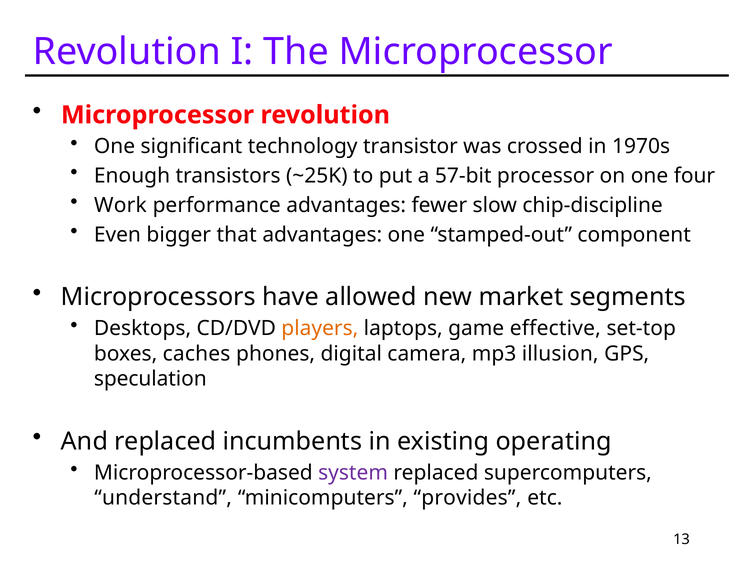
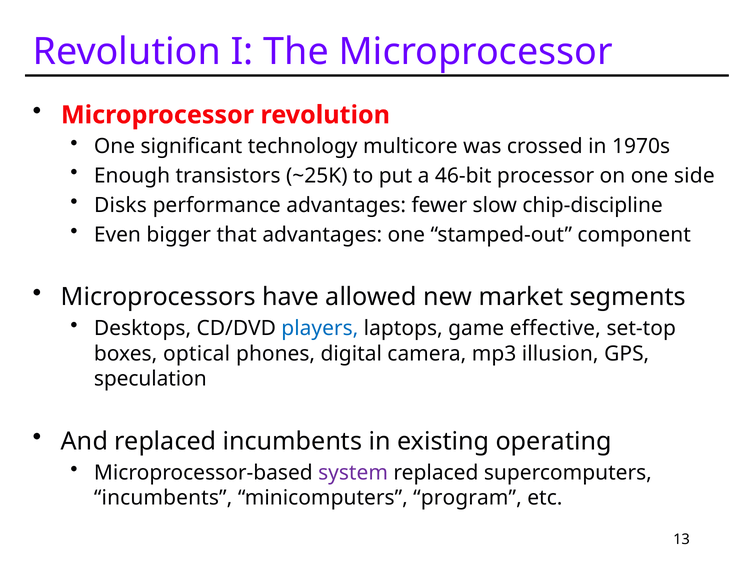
transistor: transistor -> multicore
57-bit: 57-bit -> 46-bit
four: four -> side
Work: Work -> Disks
players colour: orange -> blue
caches: caches -> optical
understand at (163, 497): understand -> incumbents
provides: provides -> program
